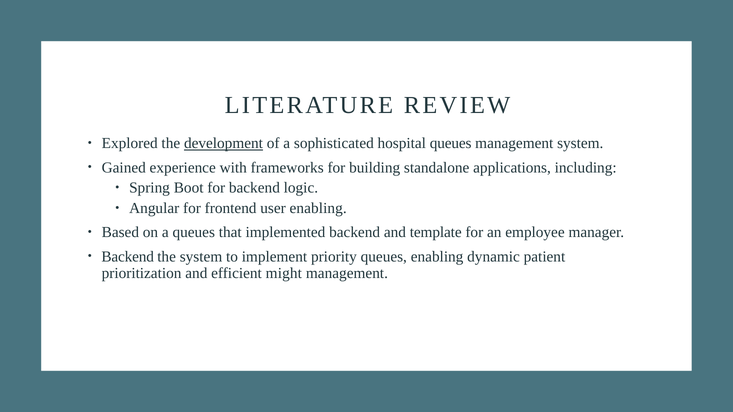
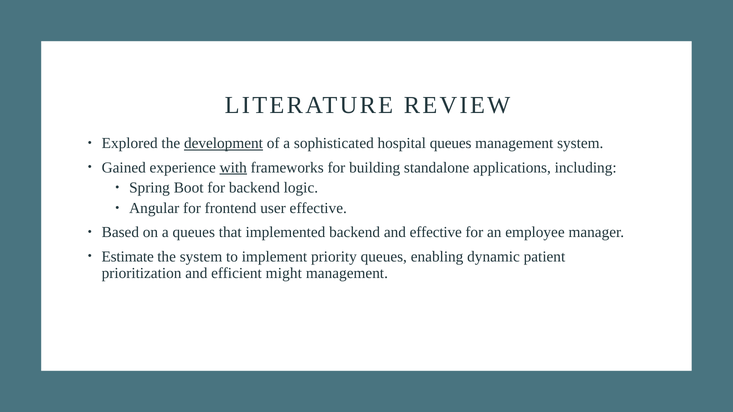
with underline: none -> present
user enabling: enabling -> effective
and template: template -> effective
Backend at (128, 257): Backend -> Estimate
